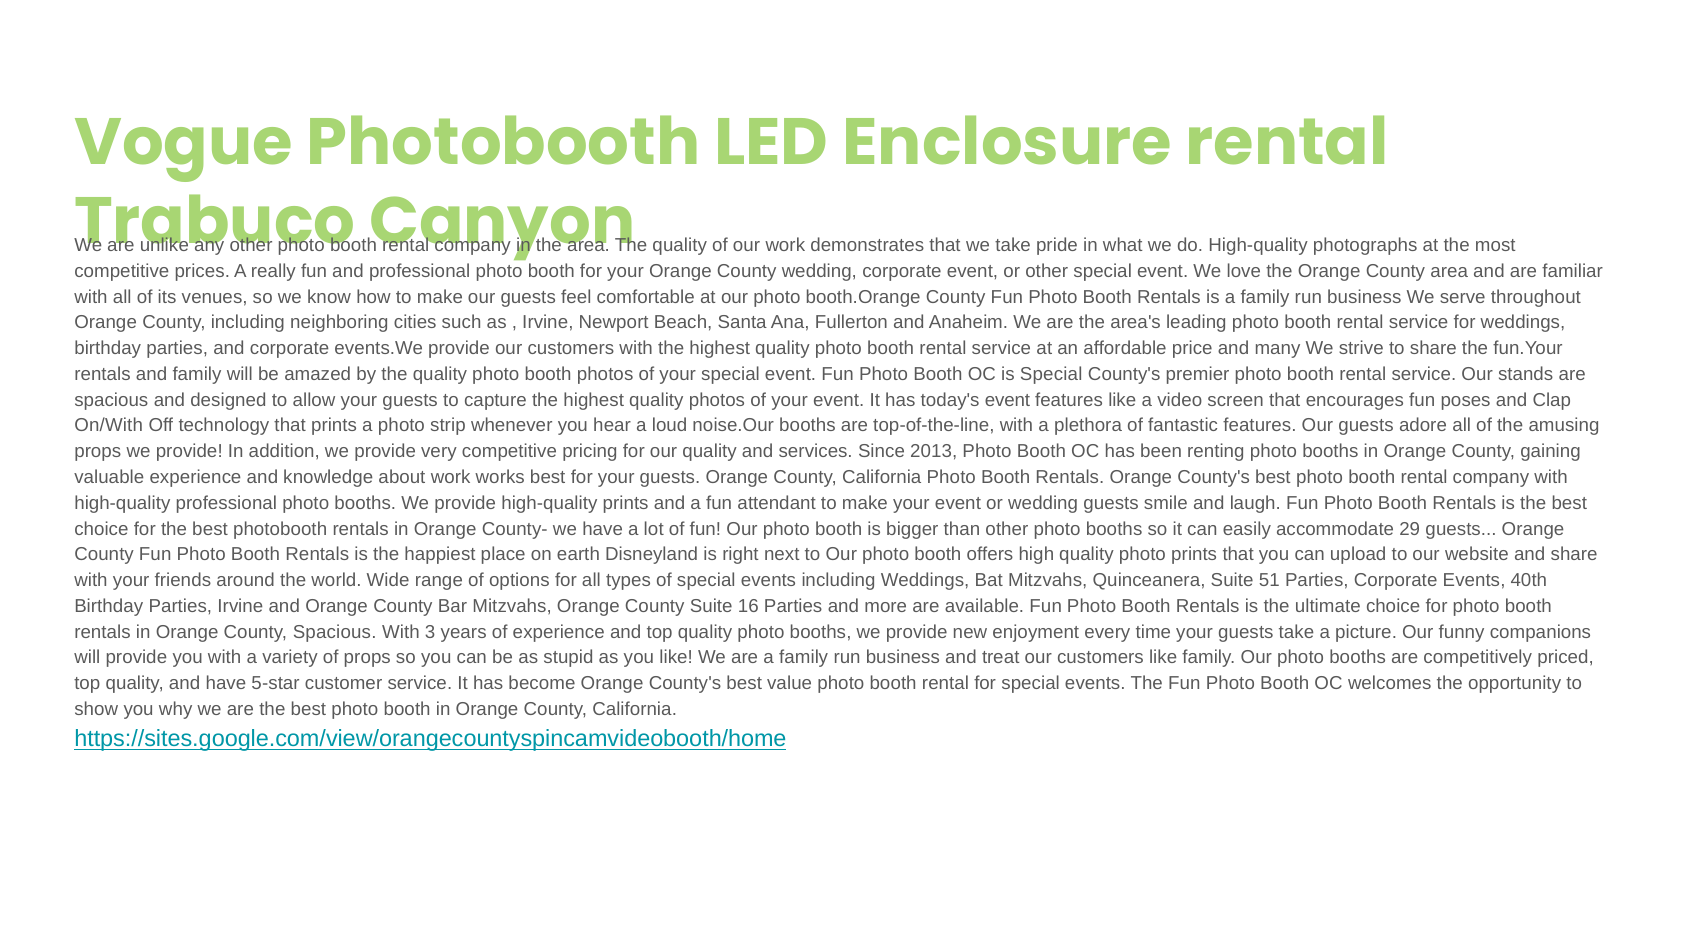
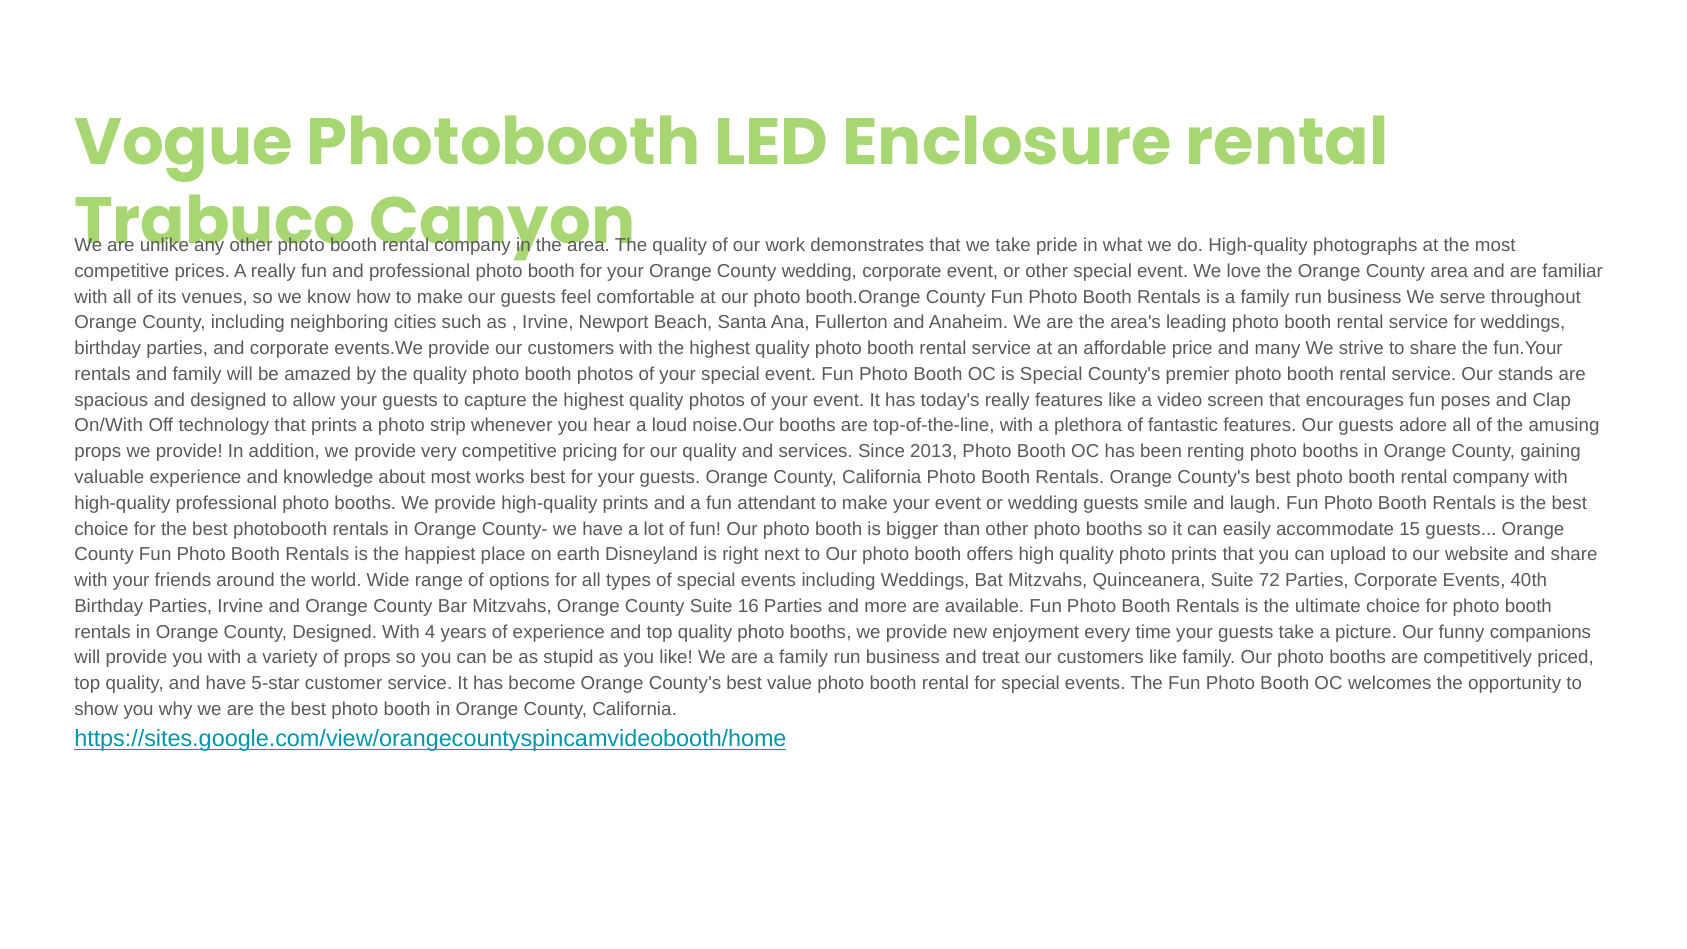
today's event: event -> really
about work: work -> most
29: 29 -> 15
51: 51 -> 72
County Spacious: Spacious -> Designed
3: 3 -> 4
